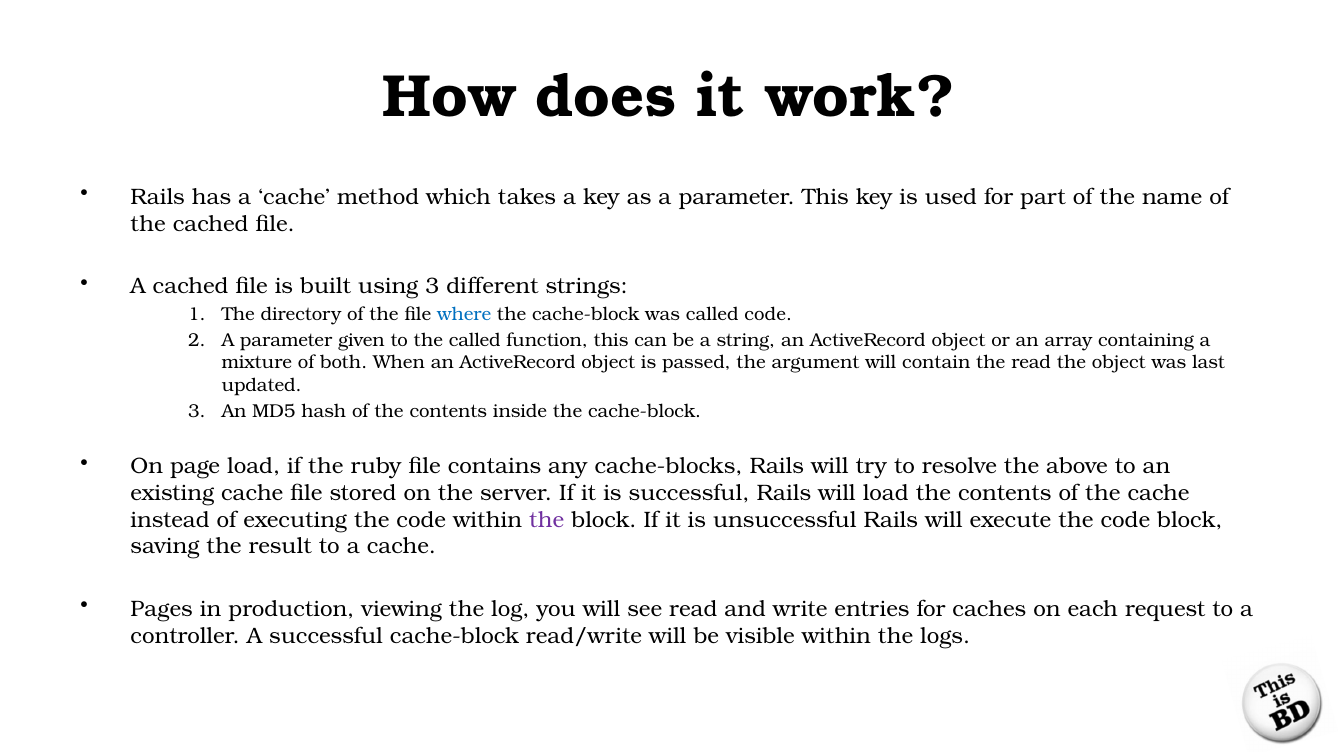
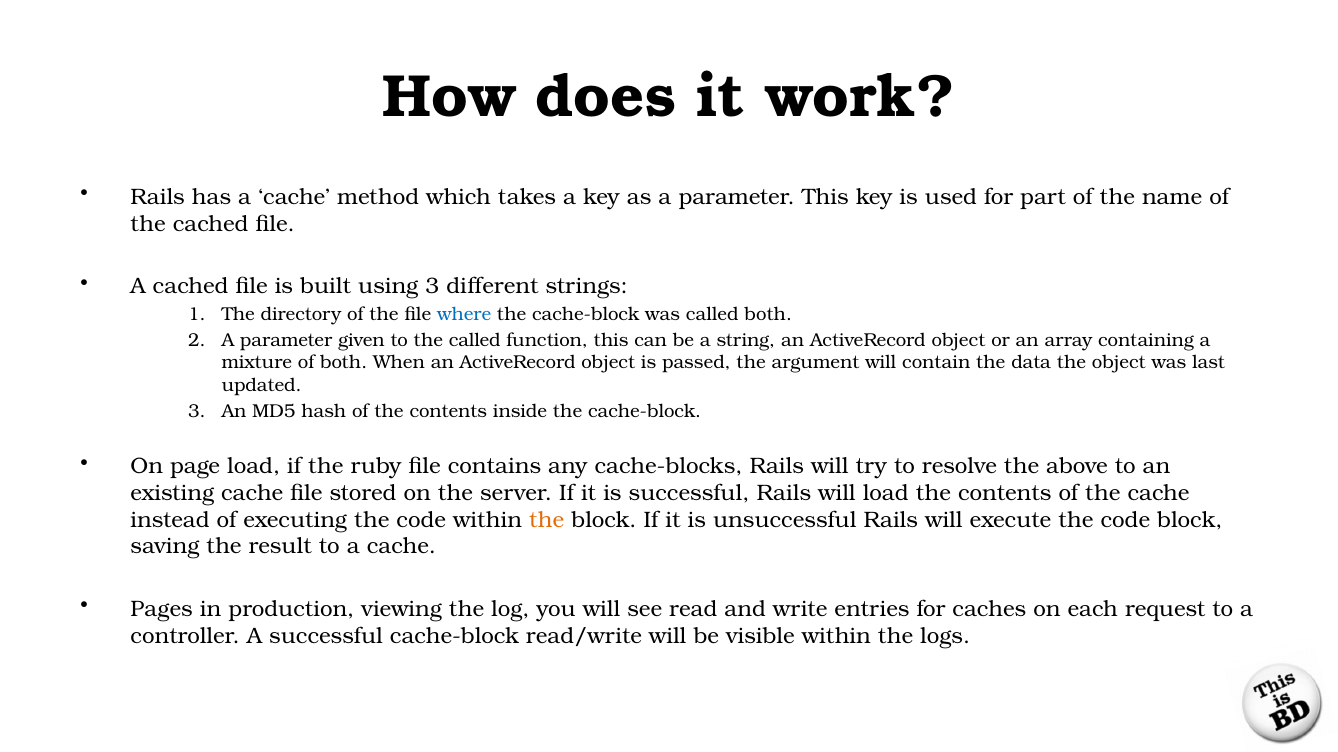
called code: code -> both
the read: read -> data
the at (547, 520) colour: purple -> orange
